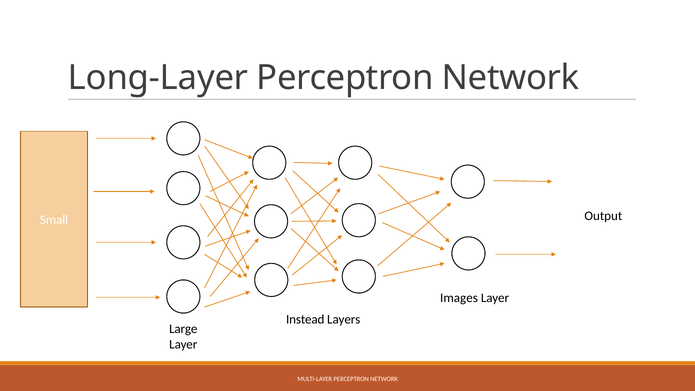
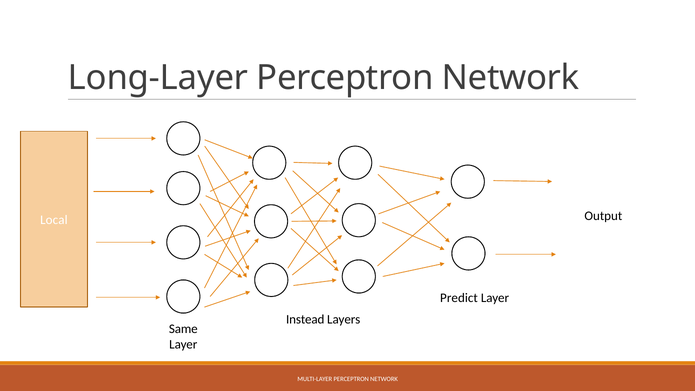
Small: Small -> Local
Images: Images -> Predict
Large: Large -> Same
